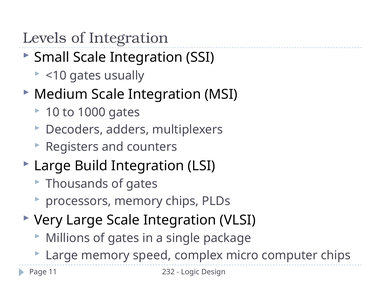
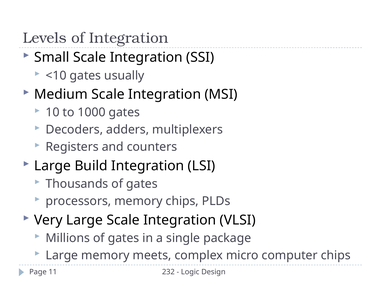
speed: speed -> meets
